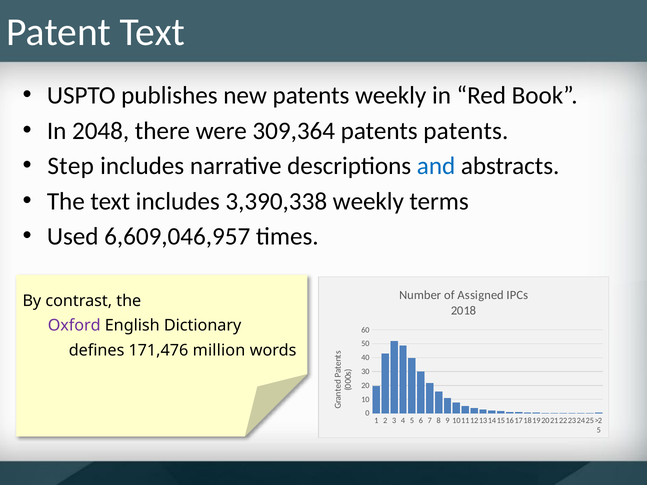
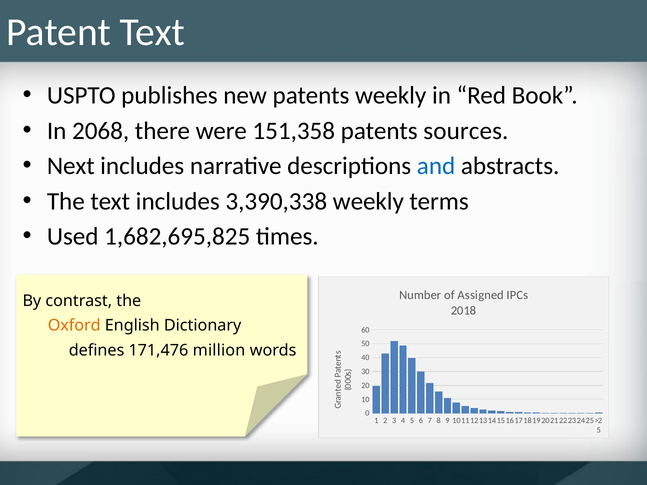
2048: 2048 -> 2068
309,364: 309,364 -> 151,358
patents patents: patents -> sources
Step: Step -> Next
6,609,046,957: 6,609,046,957 -> 1,682,695,825
Oxford colour: purple -> orange
